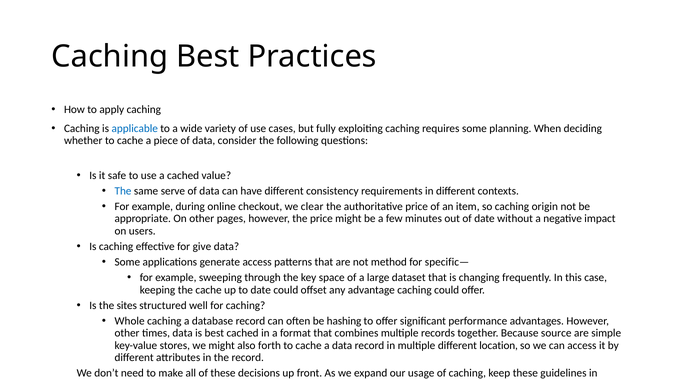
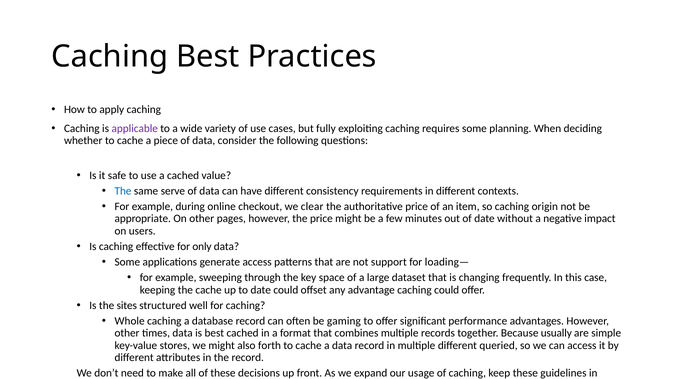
applicable colour: blue -> purple
give: give -> only
method: method -> support
specific—: specific— -> loading—
hashing: hashing -> gaming
source: source -> usually
location: location -> queried
